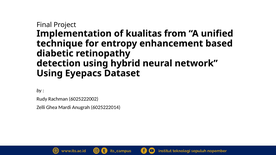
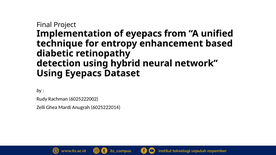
of kualitas: kualitas -> eyepacs
